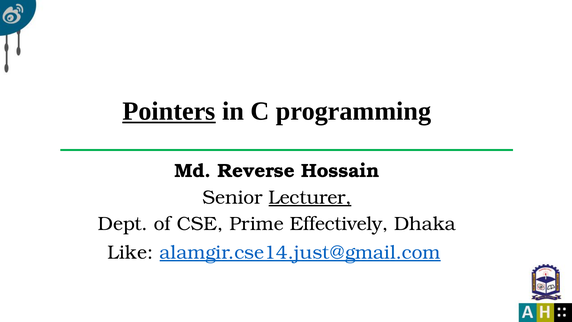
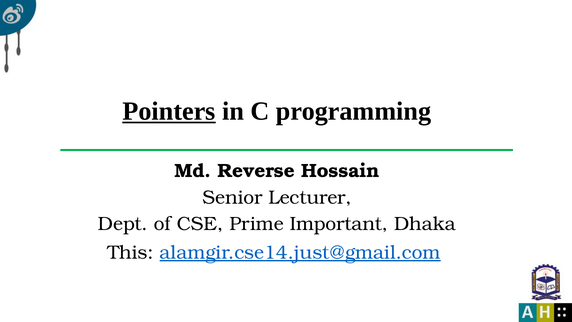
Lecturer underline: present -> none
Effectively: Effectively -> Important
Like: Like -> This
